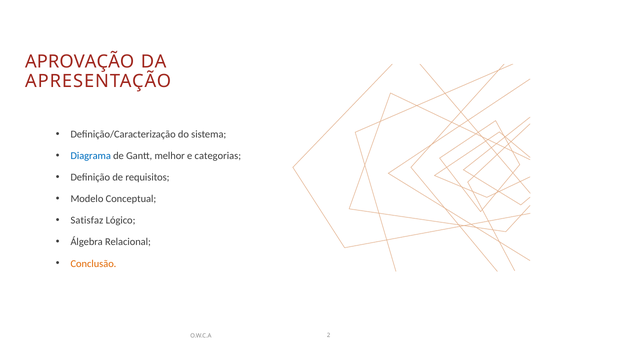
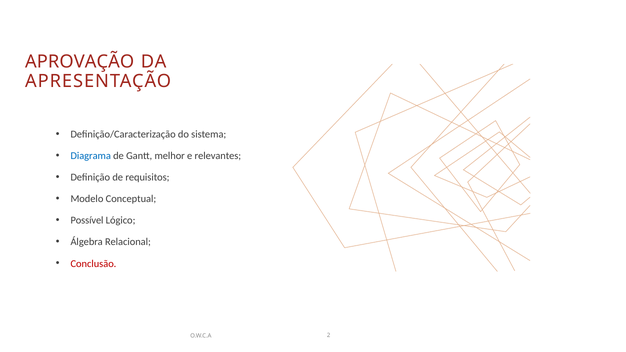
categorias: categorias -> relevantes
Satisfaz: Satisfaz -> Possível
Conclusão colour: orange -> red
